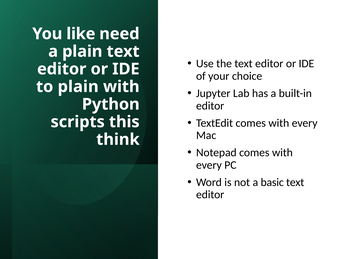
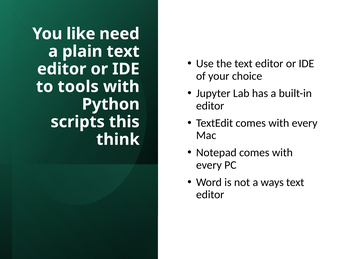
to plain: plain -> tools
basic: basic -> ways
